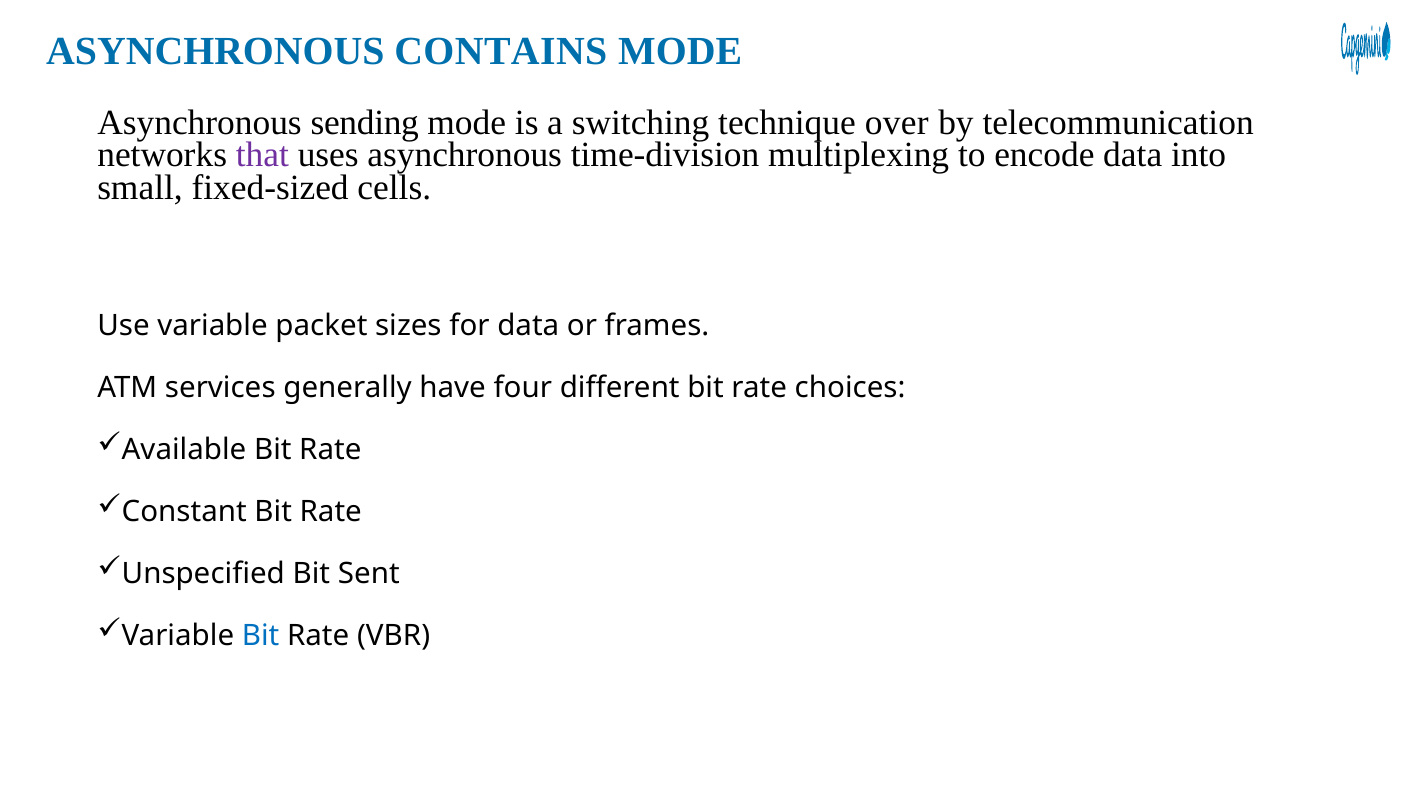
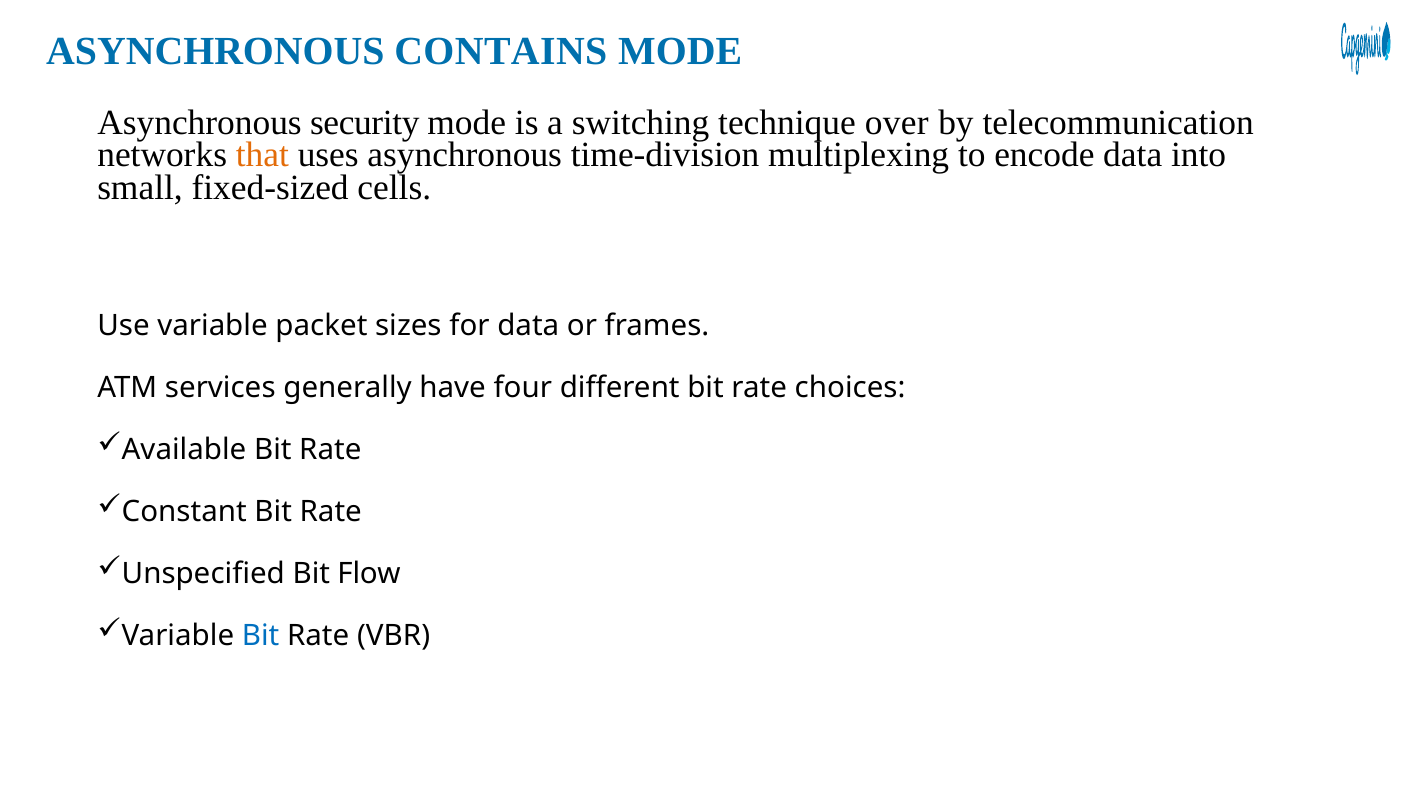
sending: sending -> security
that colour: purple -> orange
Sent: Sent -> Flow
